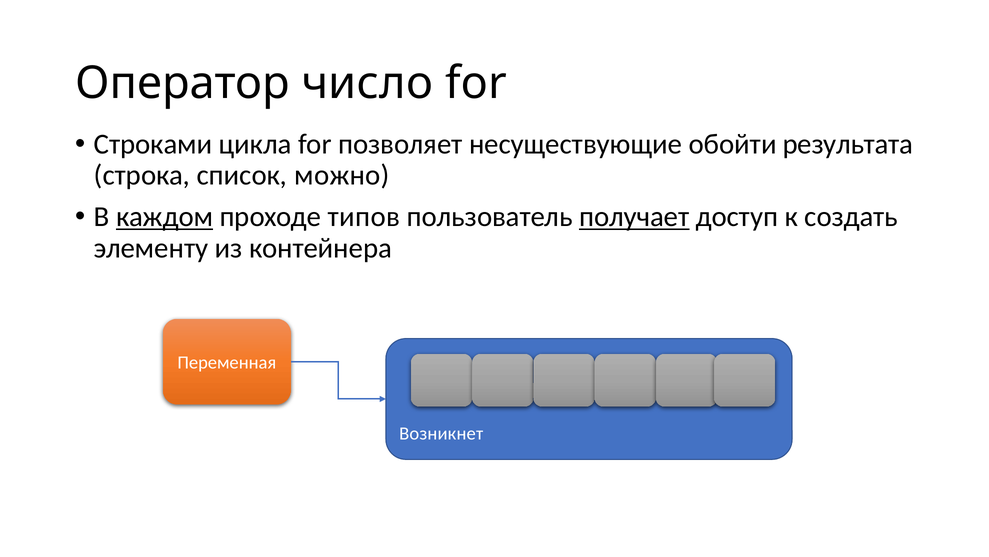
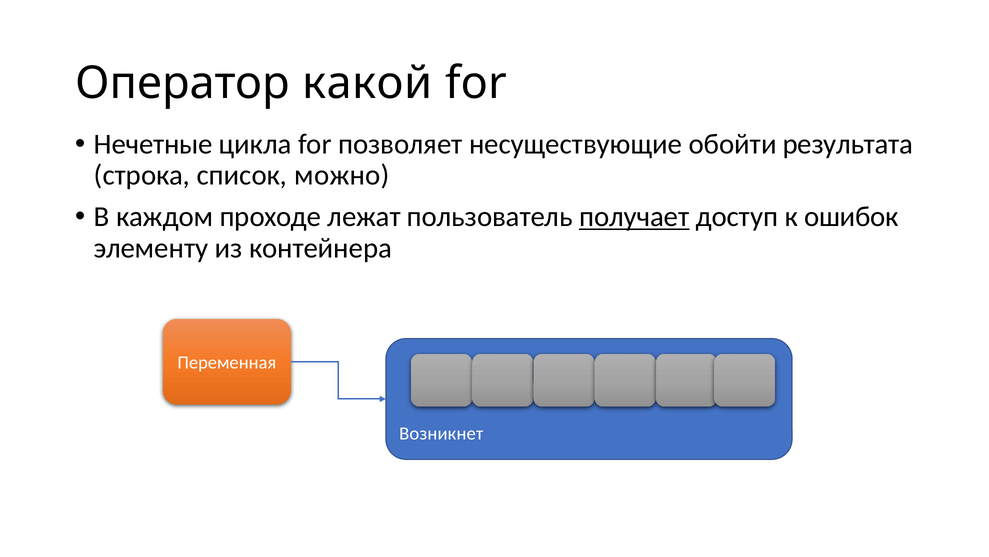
число: число -> какой
Строками: Строками -> Нечетные
каждом underline: present -> none
типов: типов -> лежат
создать: создать -> ошибок
